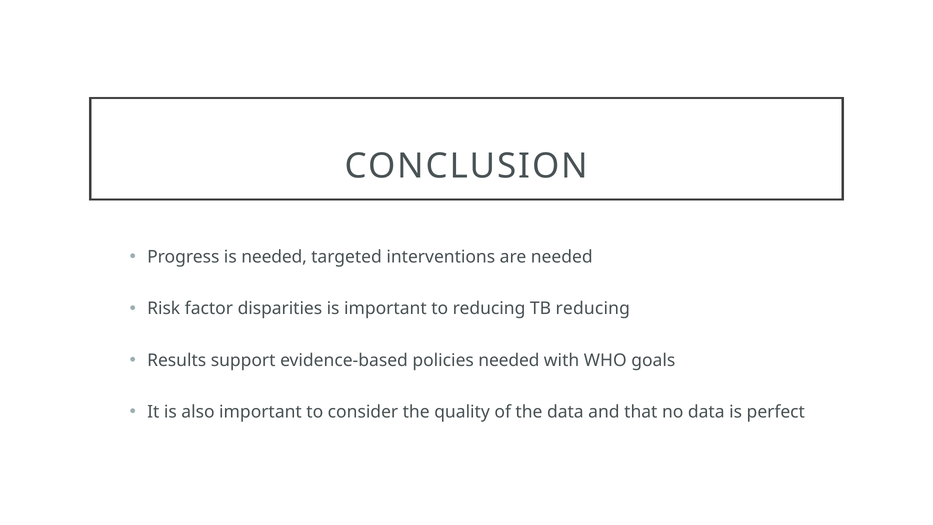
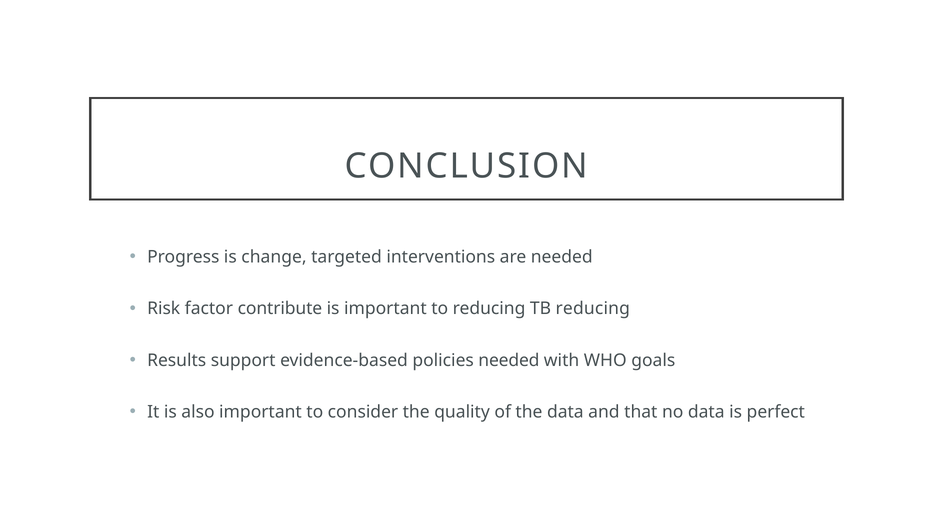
is needed: needed -> change
disparities: disparities -> contribute
